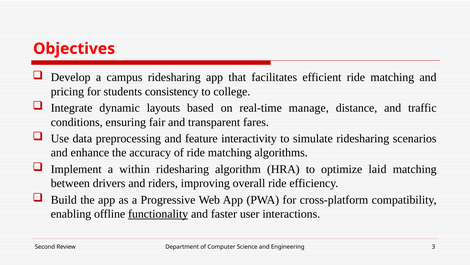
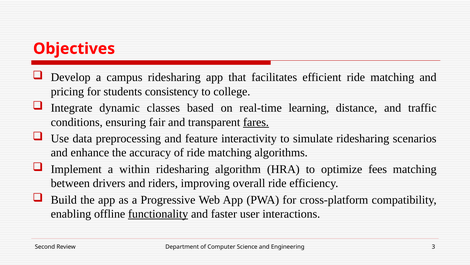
layouts: layouts -> classes
manage: manage -> learning
fares underline: none -> present
laid: laid -> fees
